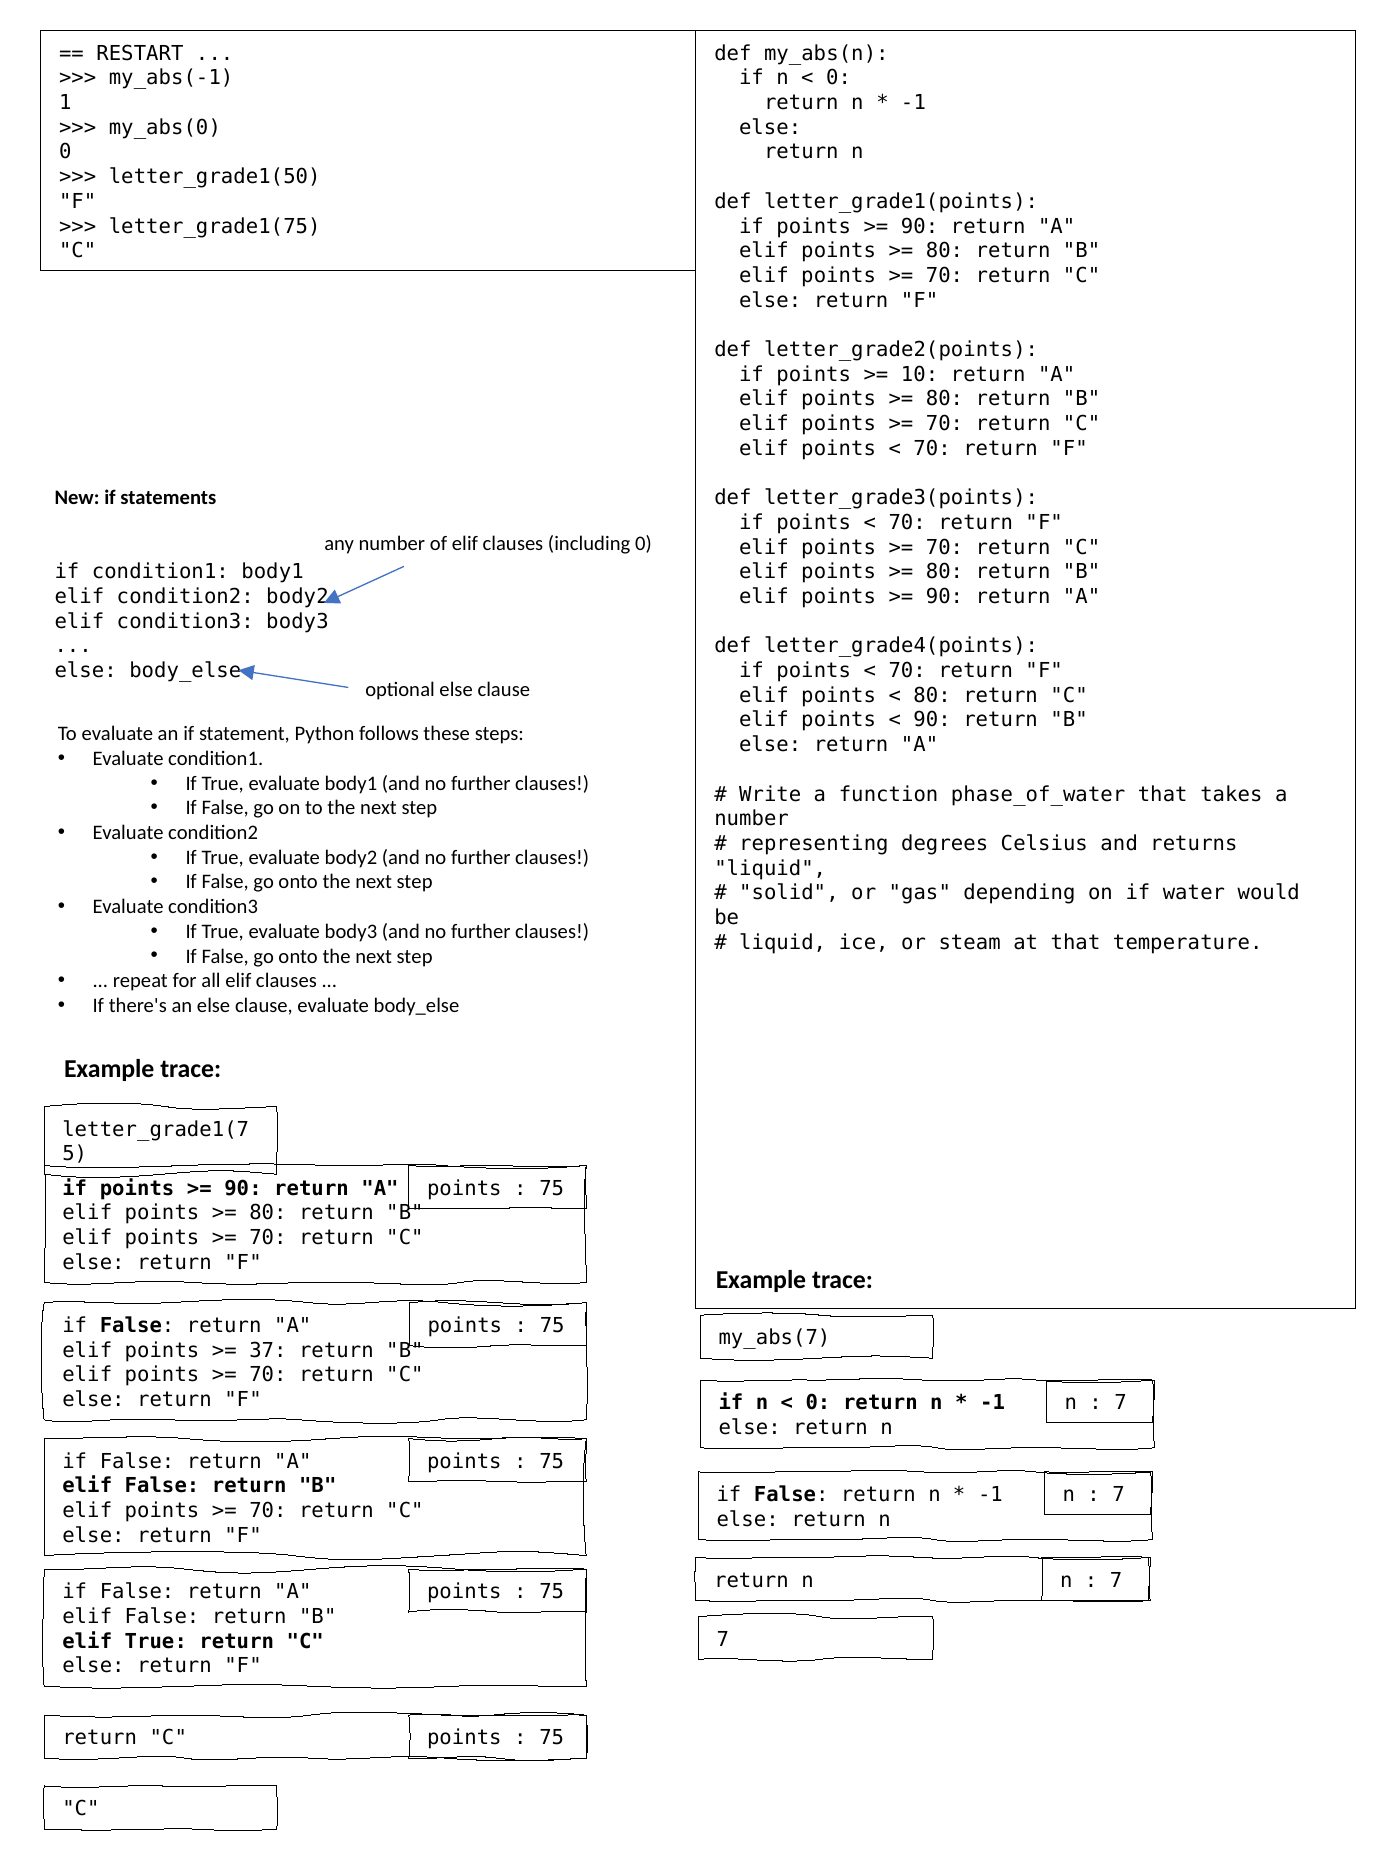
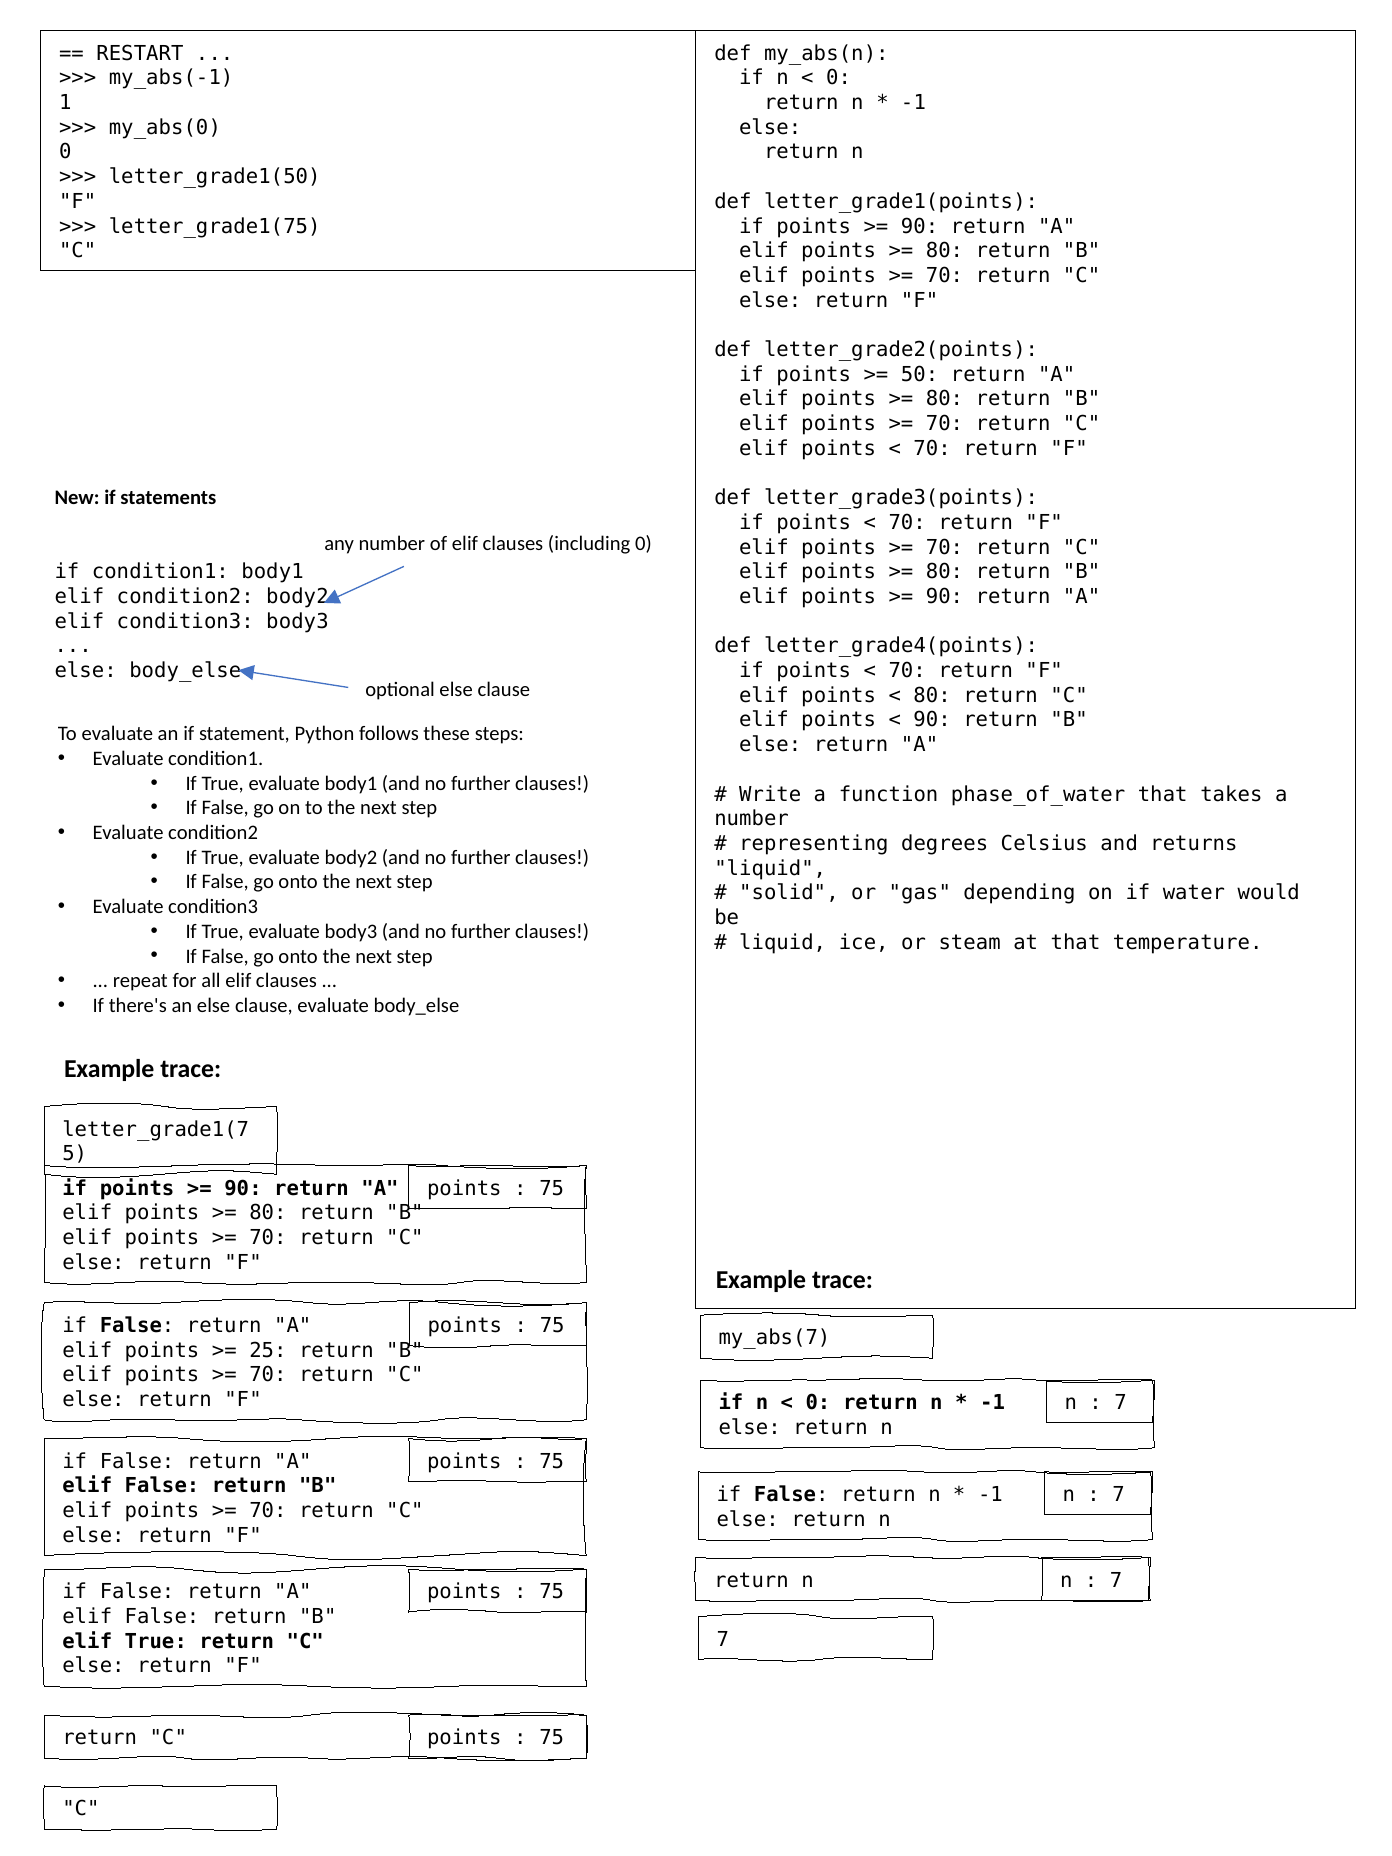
10: 10 -> 50
37: 37 -> 25
